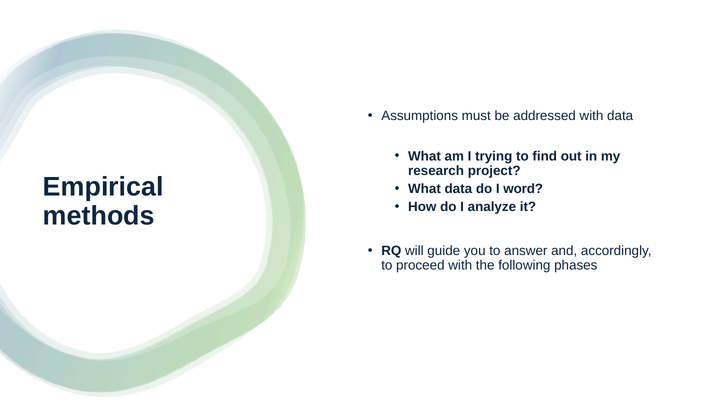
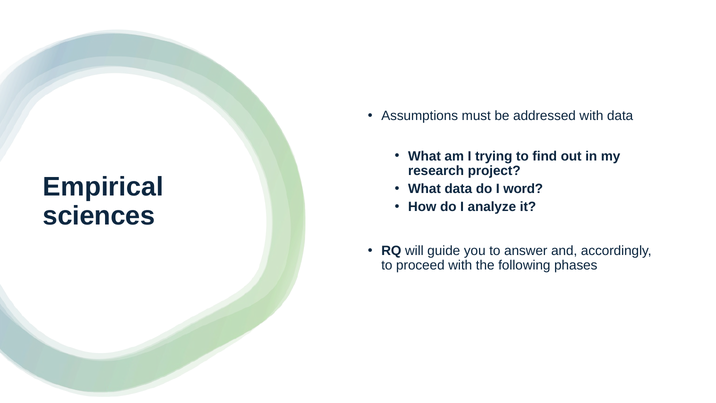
methods: methods -> sciences
